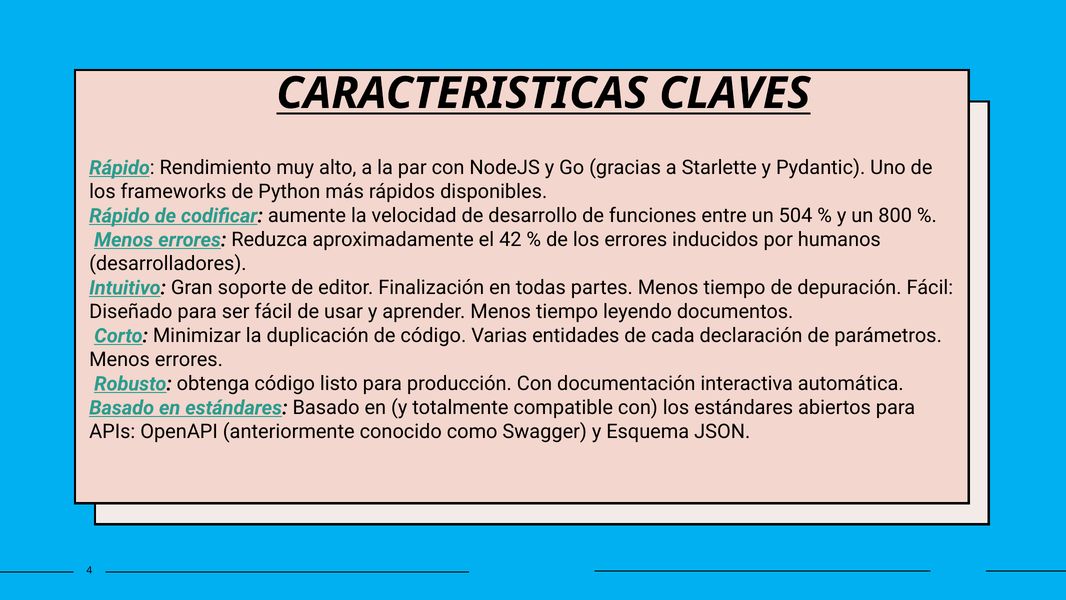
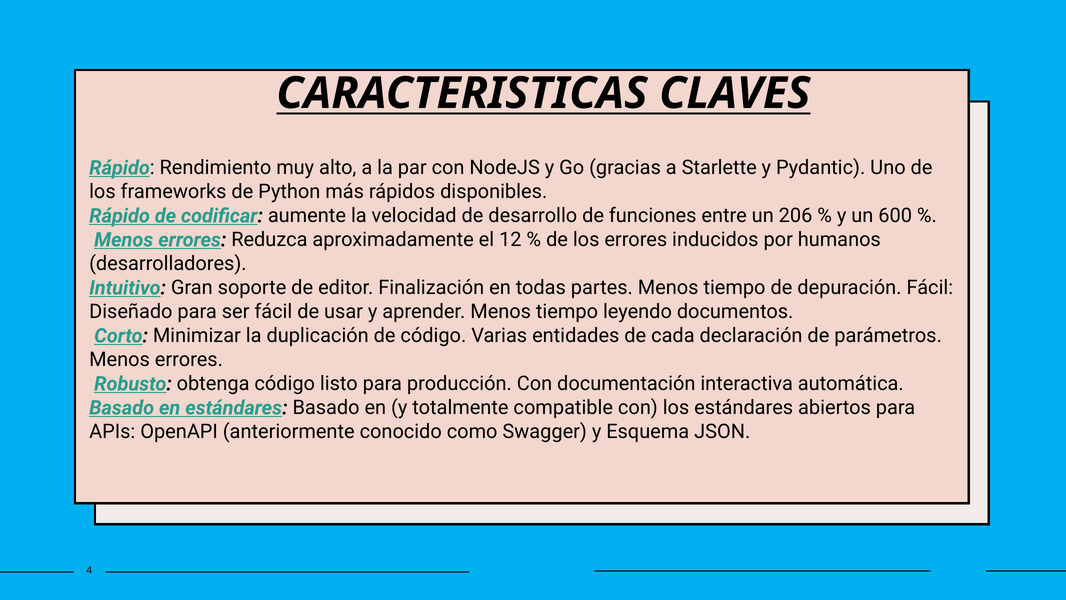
504: 504 -> 206
800: 800 -> 600
42: 42 -> 12
